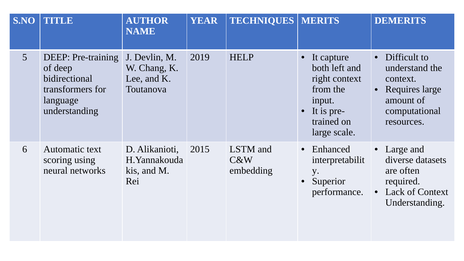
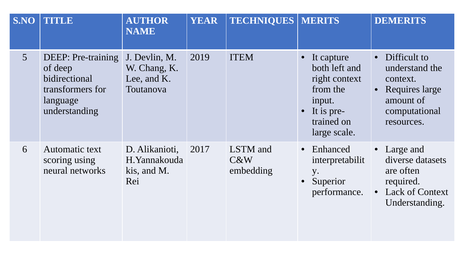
HELP: HELP -> ITEM
2015: 2015 -> 2017
